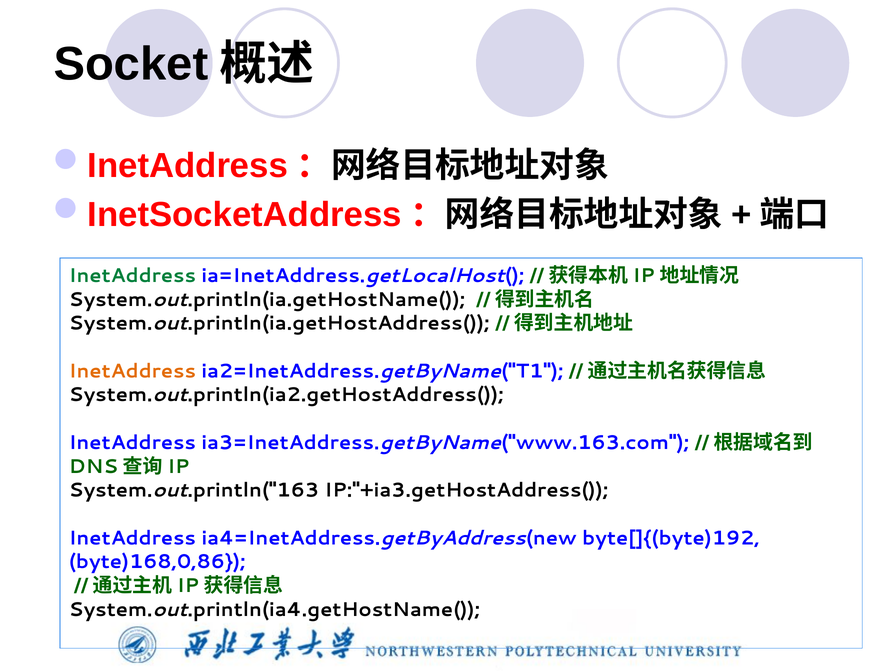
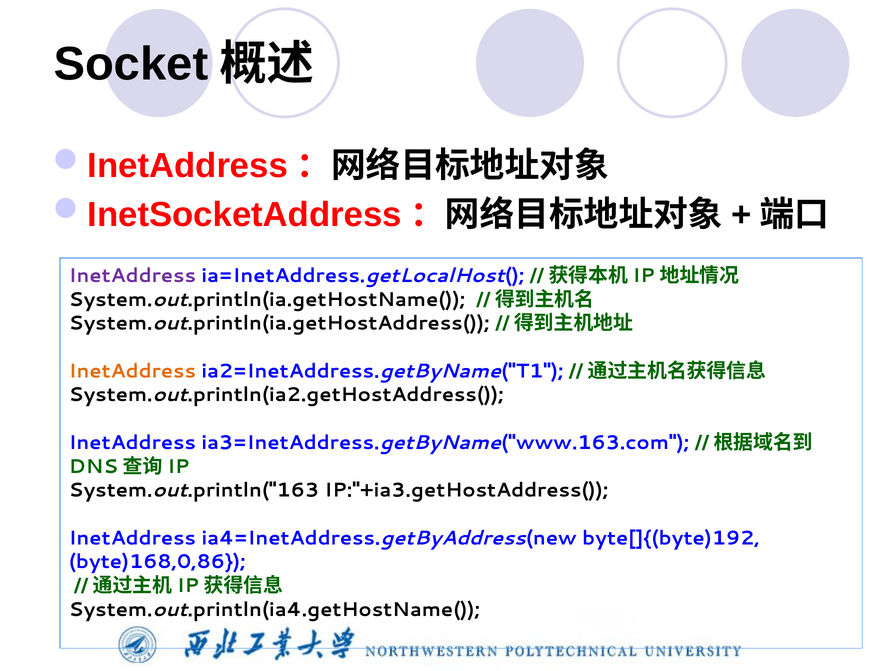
InetAddress at (132, 275) colour: green -> purple
